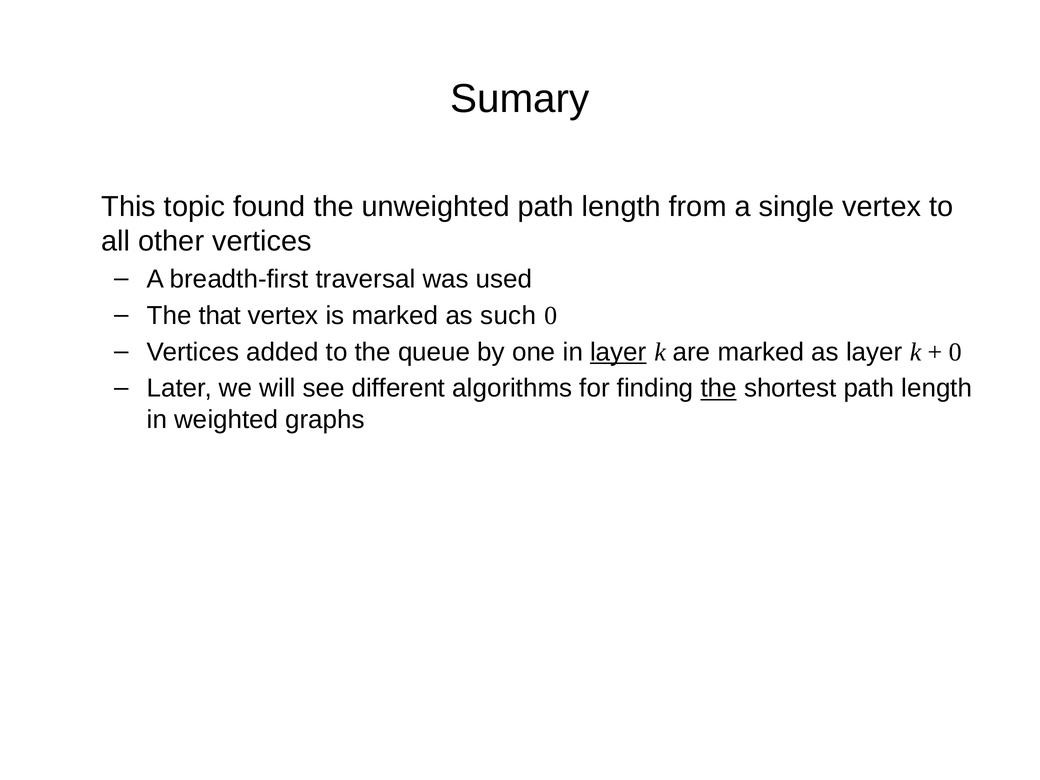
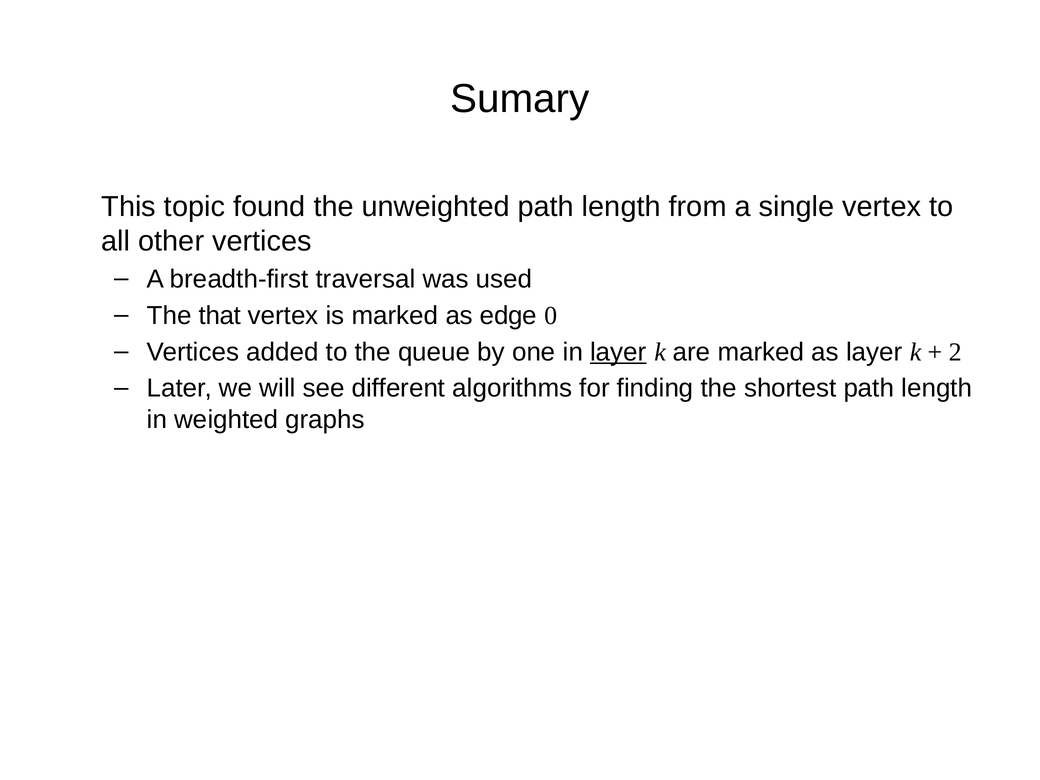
such: such -> edge
0 at (955, 352): 0 -> 2
the at (719, 388) underline: present -> none
